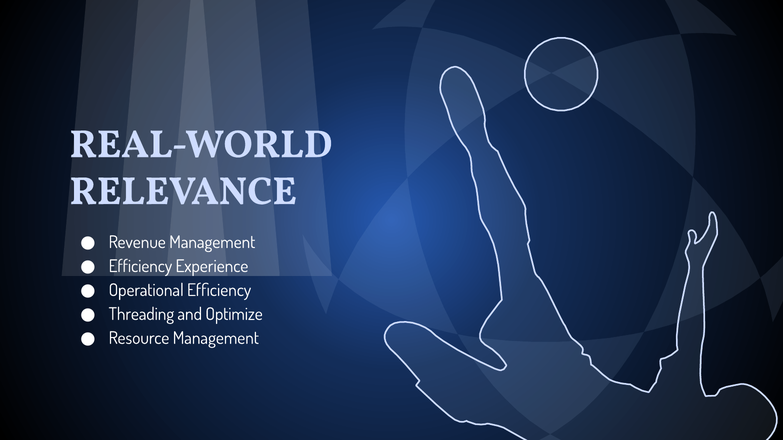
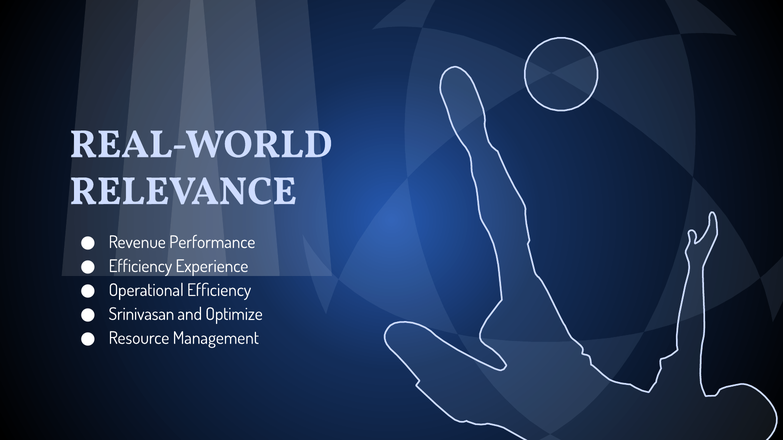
Revenue Management: Management -> Performance
Threading: Threading -> Srinivasan
